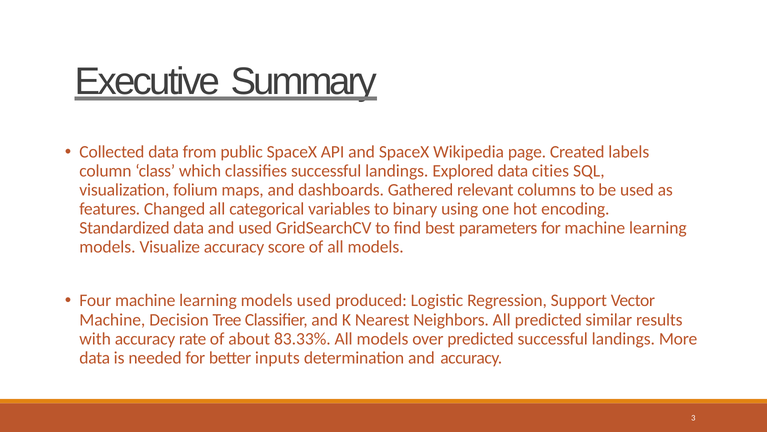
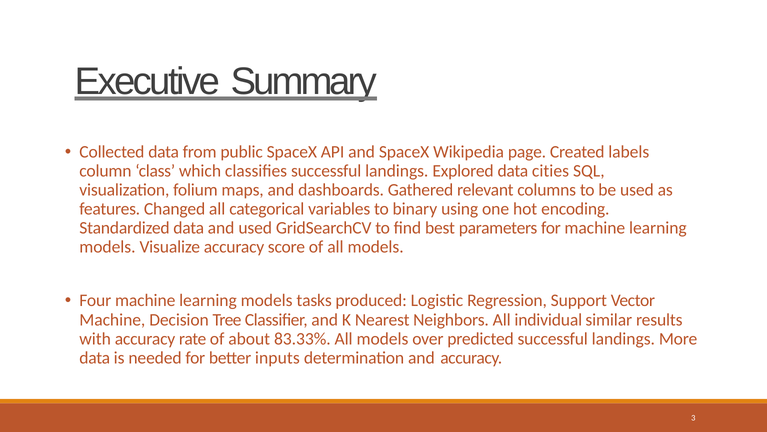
models used: used -> tasks
All predicted: predicted -> individual
